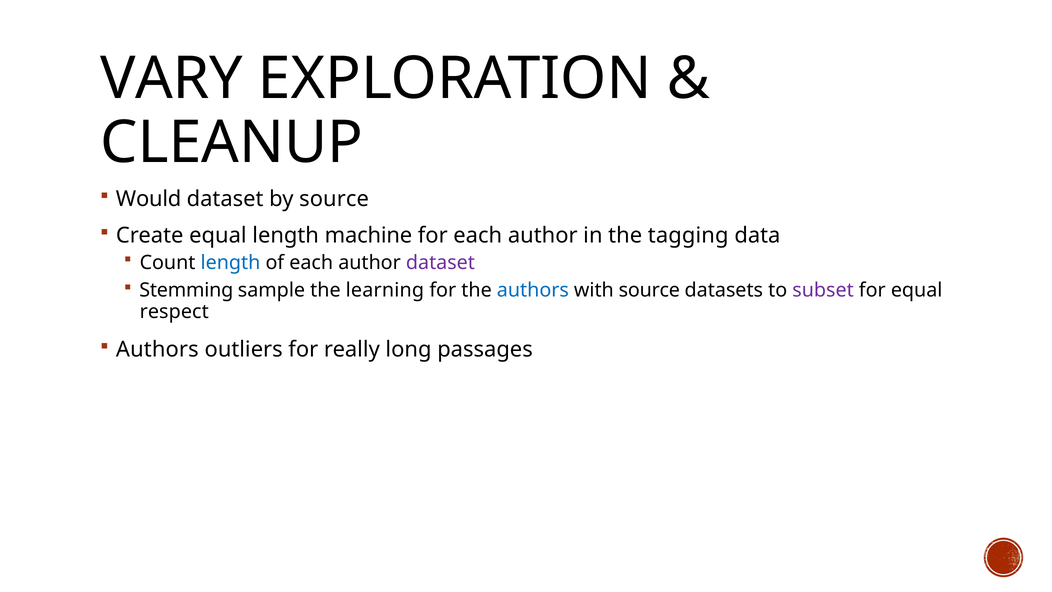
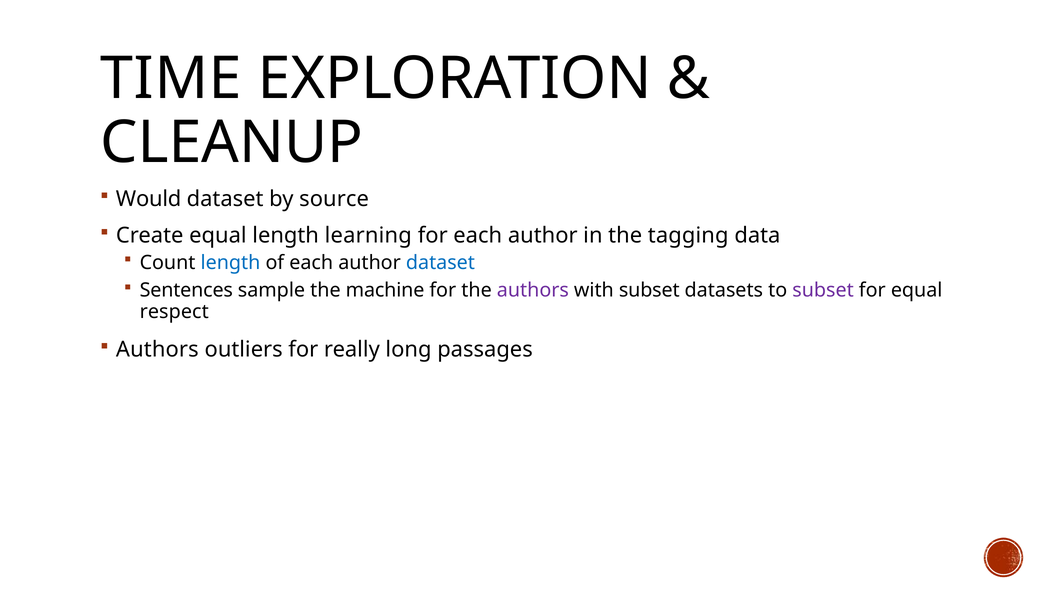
VARY: VARY -> TIME
machine: machine -> learning
dataset at (440, 262) colour: purple -> blue
Stemming: Stemming -> Sentences
learning: learning -> machine
authors at (533, 290) colour: blue -> purple
with source: source -> subset
